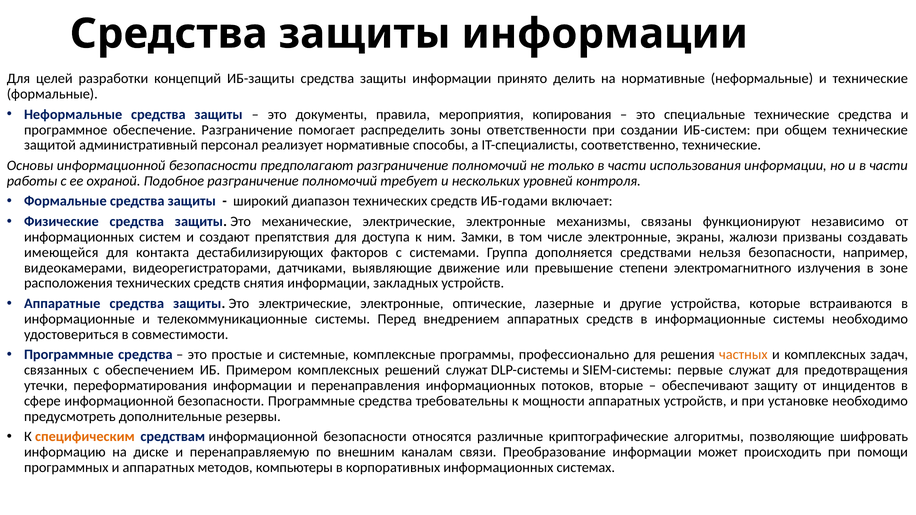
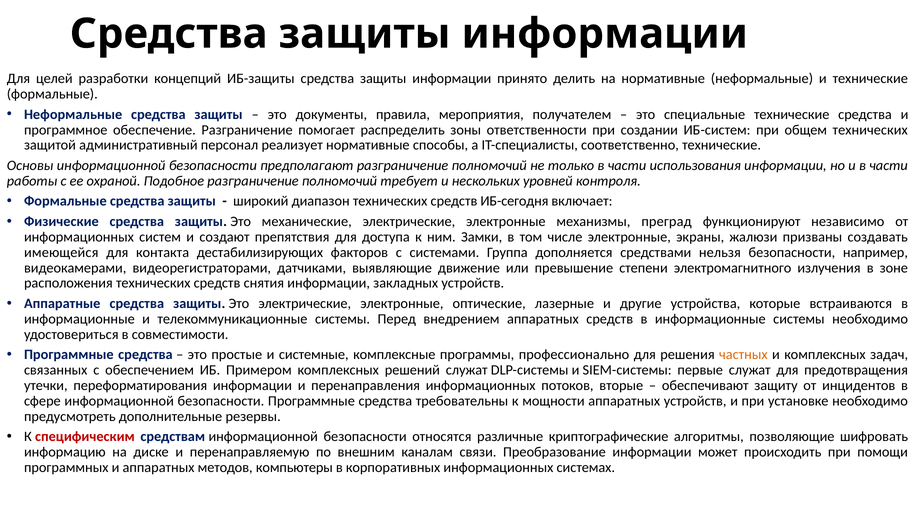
копирования: копирования -> получателем
общем технические: технические -> технических
ИБ-годами: ИБ-годами -> ИБ-сегодня
связаны: связаны -> преград
специфическим colour: orange -> red
